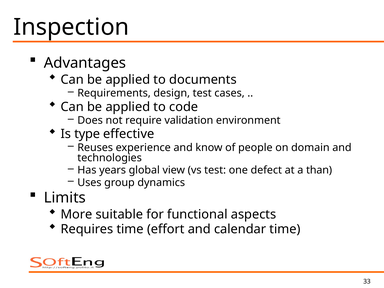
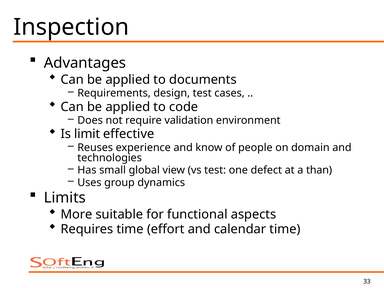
type: type -> limit
years: years -> small
